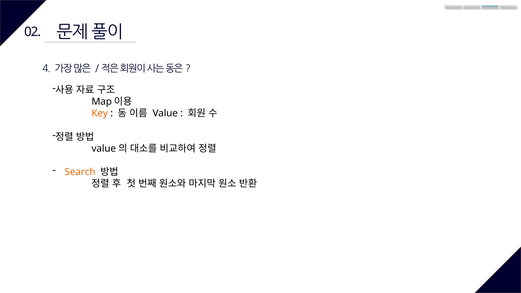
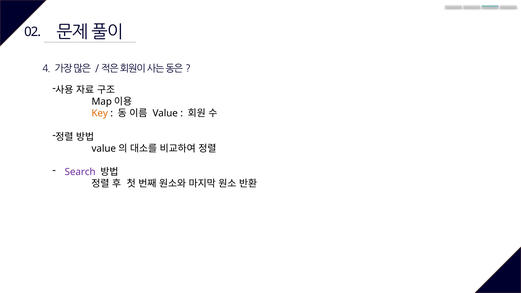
Search colour: orange -> purple
